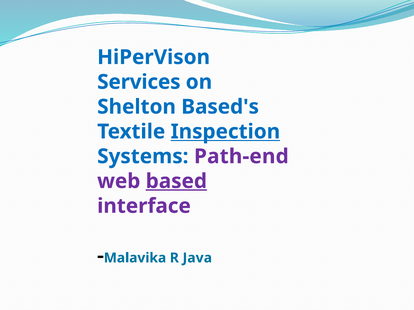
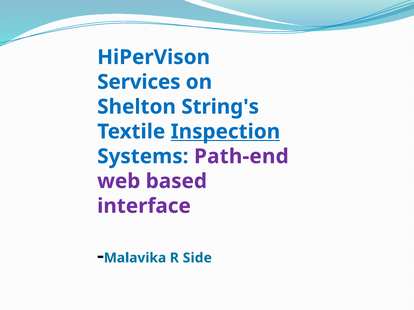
Based's: Based's -> String's
based underline: present -> none
Java: Java -> Side
